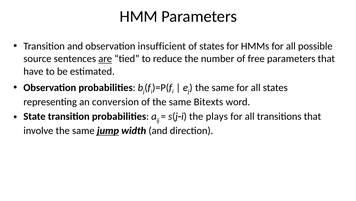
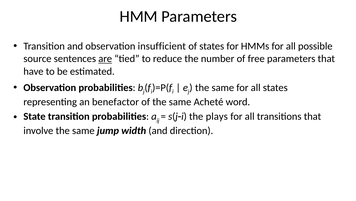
conversion: conversion -> benefactor
Bitexts: Bitexts -> Acheté
jump underline: present -> none
